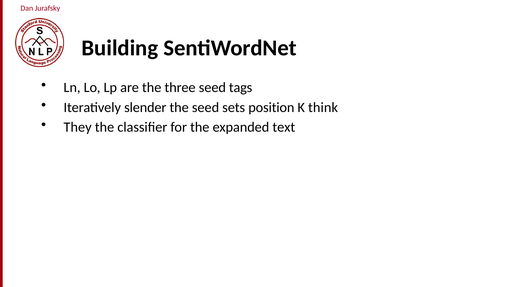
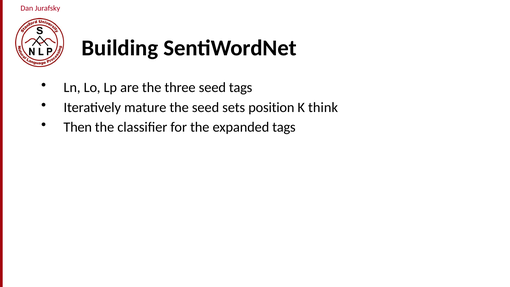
slender: slender -> mature
They: They -> Then
expanded text: text -> tags
